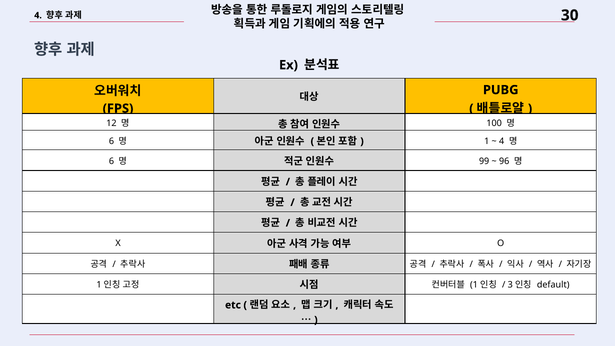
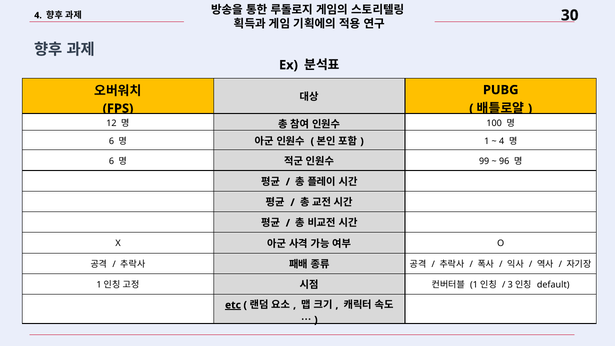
etc underline: none -> present
